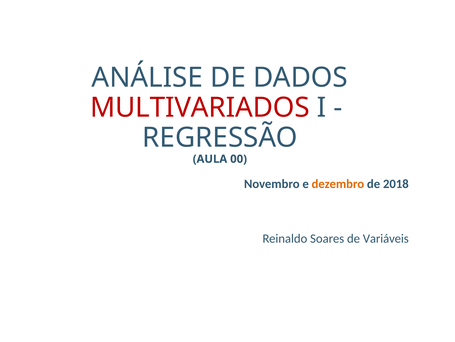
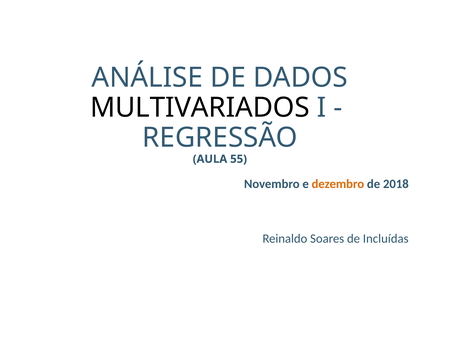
MULTIVARIADOS colour: red -> black
00: 00 -> 55
Variáveis: Variáveis -> Incluídas
